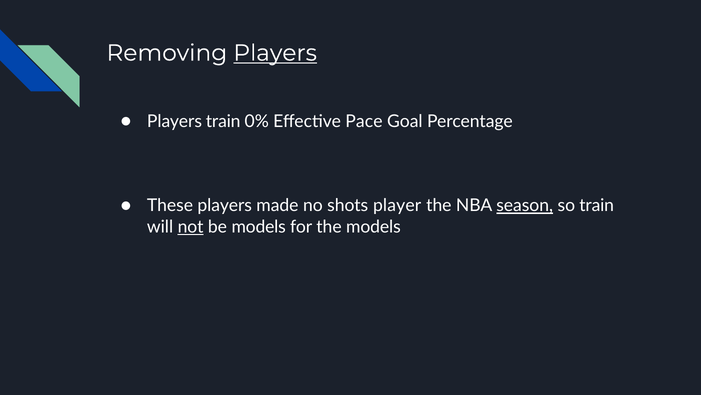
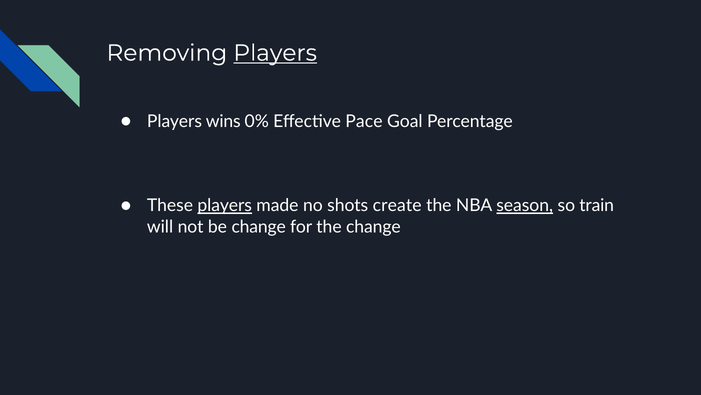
Players train: train -> wins
players at (225, 205) underline: none -> present
player: player -> create
not underline: present -> none
be models: models -> change
the models: models -> change
